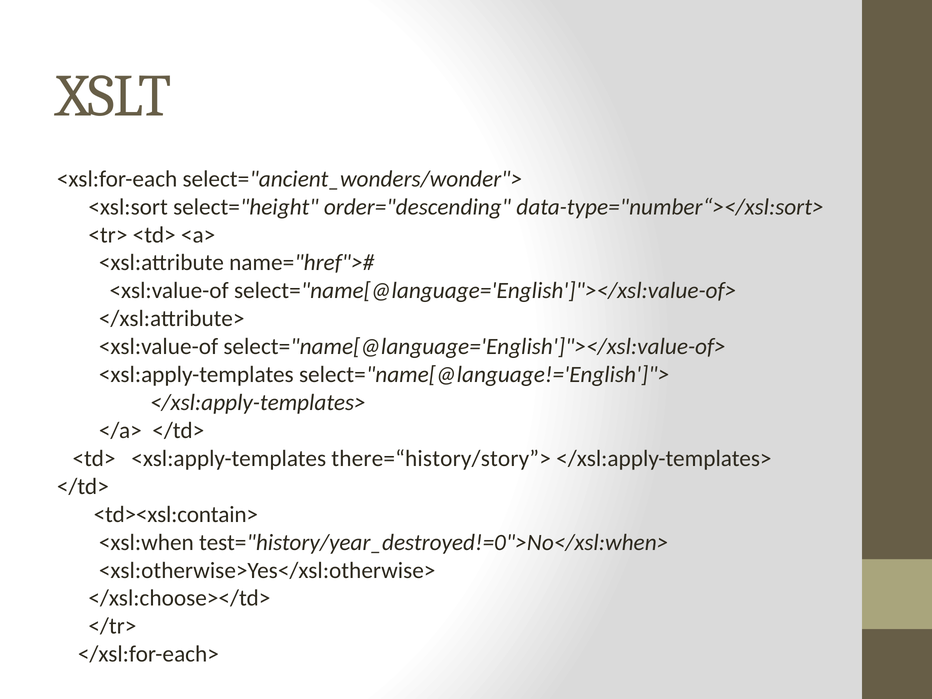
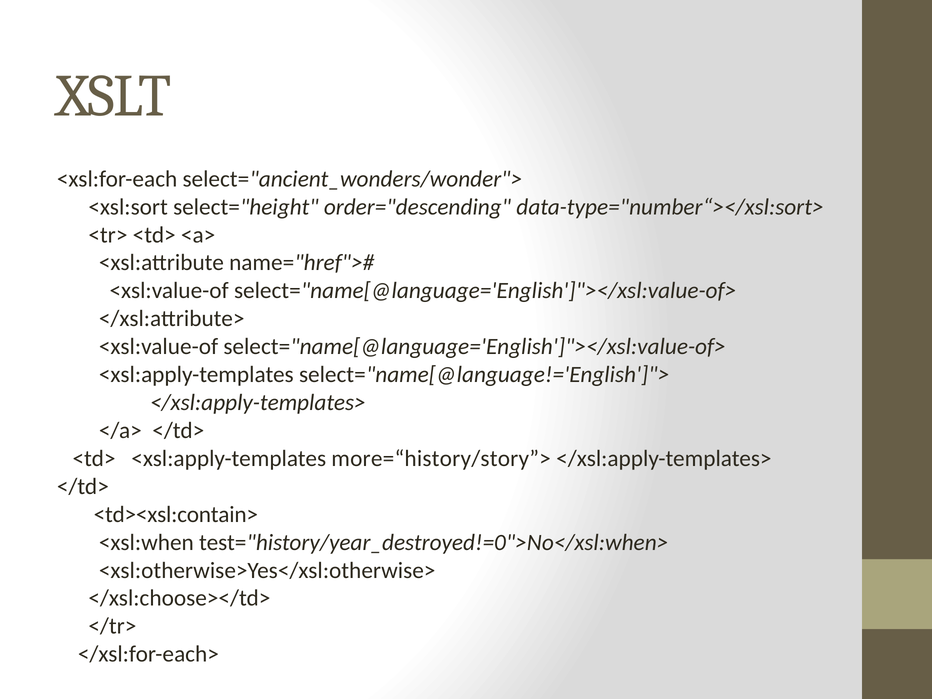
there=“history/story”>: there=“history/story”> -> more=“history/story”>
